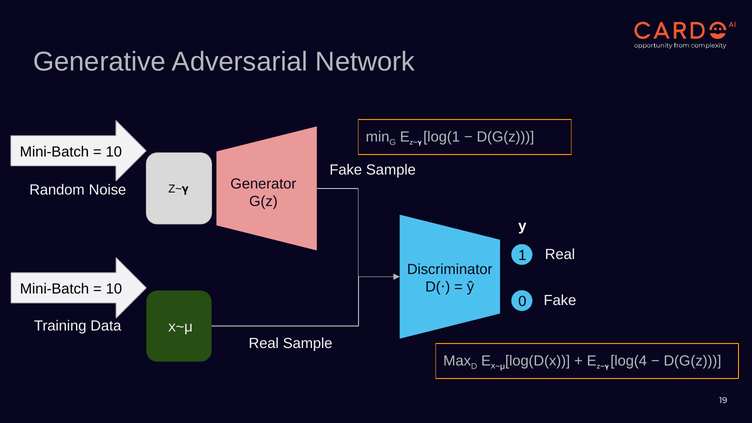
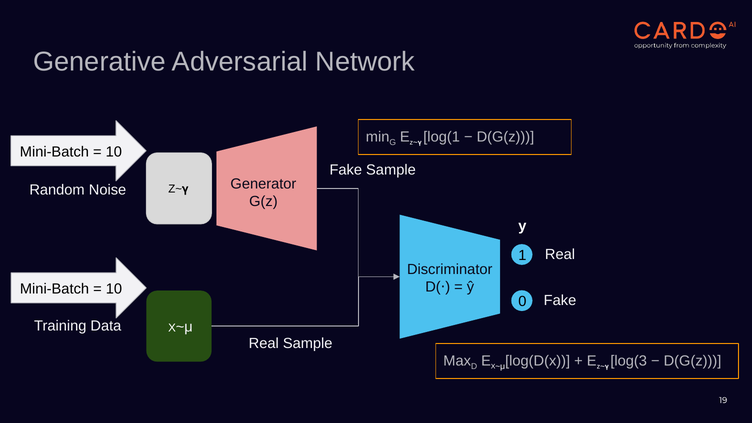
log(4: log(4 -> log(3
